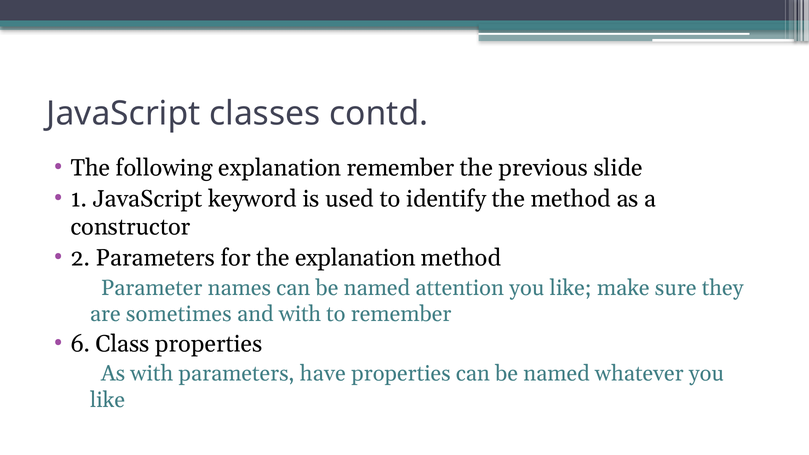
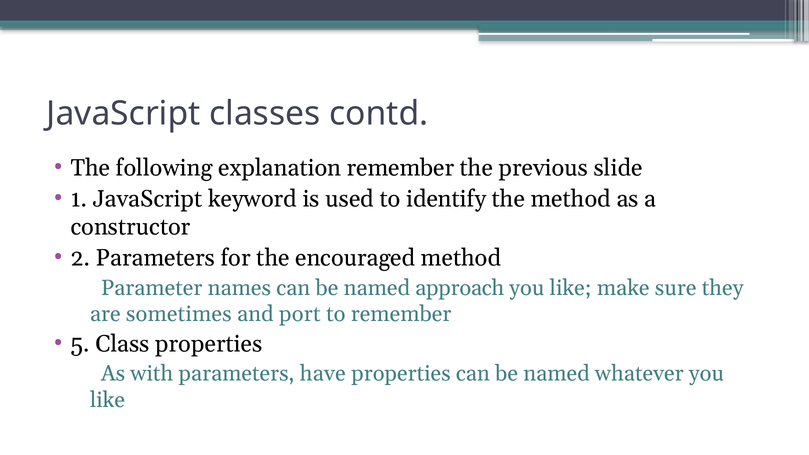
the explanation: explanation -> encouraged
attention: attention -> approach
and with: with -> port
6: 6 -> 5
